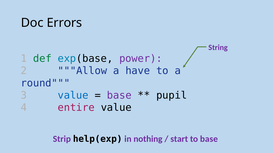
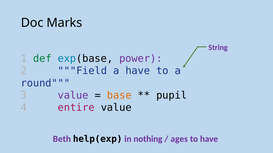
Errors: Errors -> Marks
Allow: Allow -> Field
value at (73, 96) colour: blue -> purple
base at (119, 96) colour: purple -> orange
Strip: Strip -> Beth
start: start -> ages
to base: base -> have
